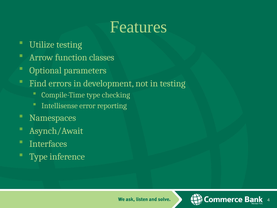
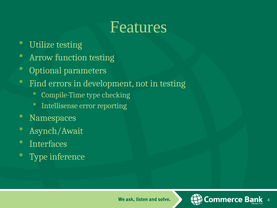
function classes: classes -> testing
